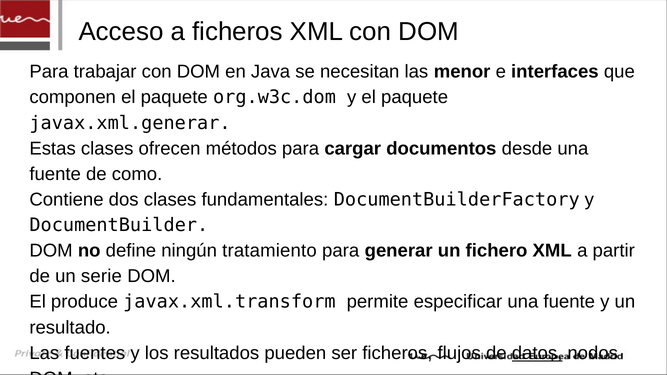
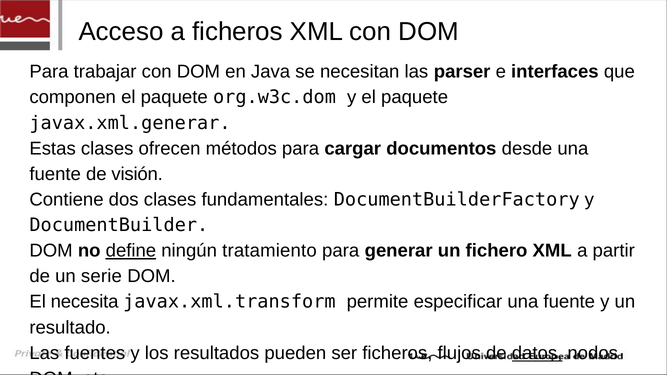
menor: menor -> parser
como: como -> visión
define underline: none -> present
produce: produce -> necesita
